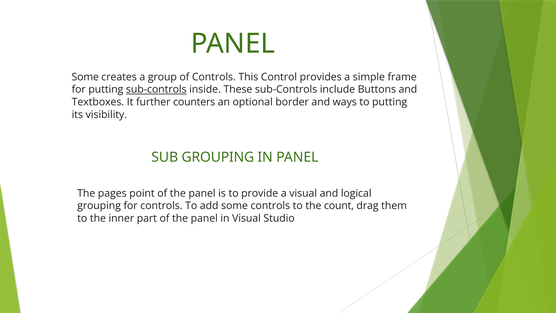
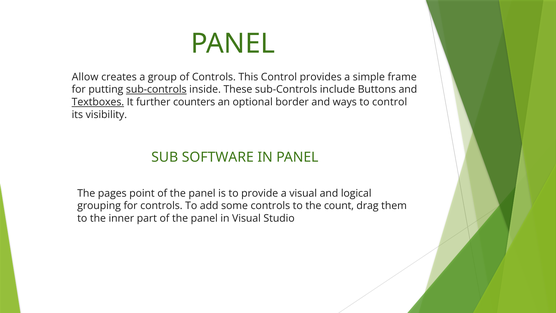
Some at (85, 77): Some -> Allow
Textboxes underline: none -> present
to putting: putting -> control
SUB GROUPING: GROUPING -> SOFTWARE
